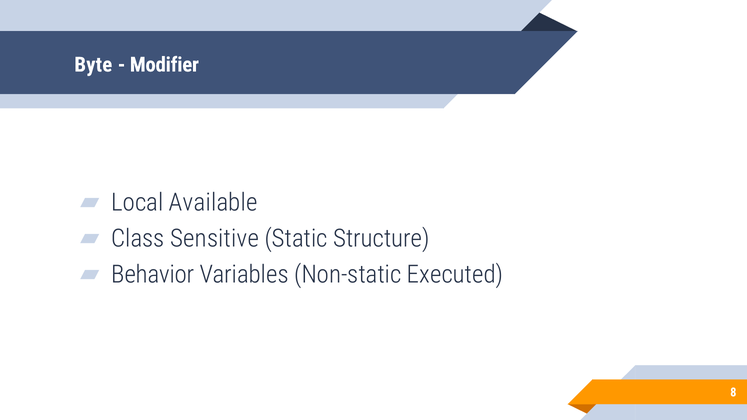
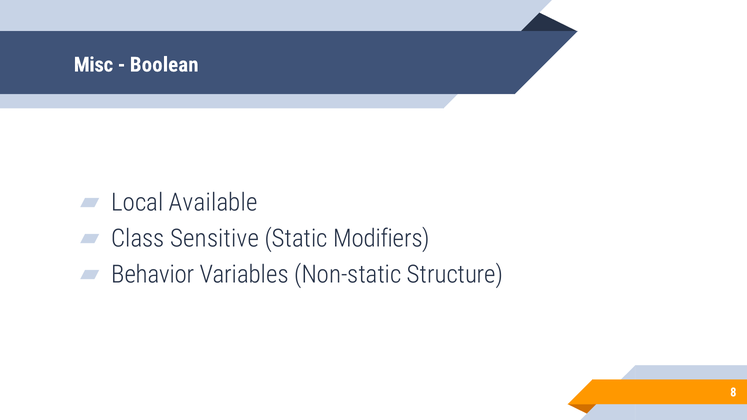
Byte: Byte -> Misc
Modifier: Modifier -> Boolean
Structure: Structure -> Modifiers
Executed: Executed -> Structure
